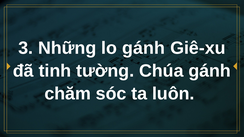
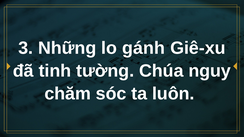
Chúa gánh: gánh -> nguy
